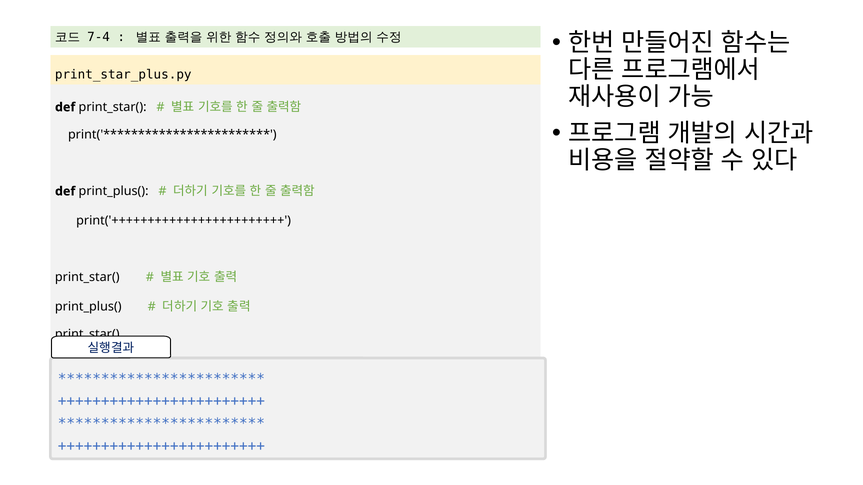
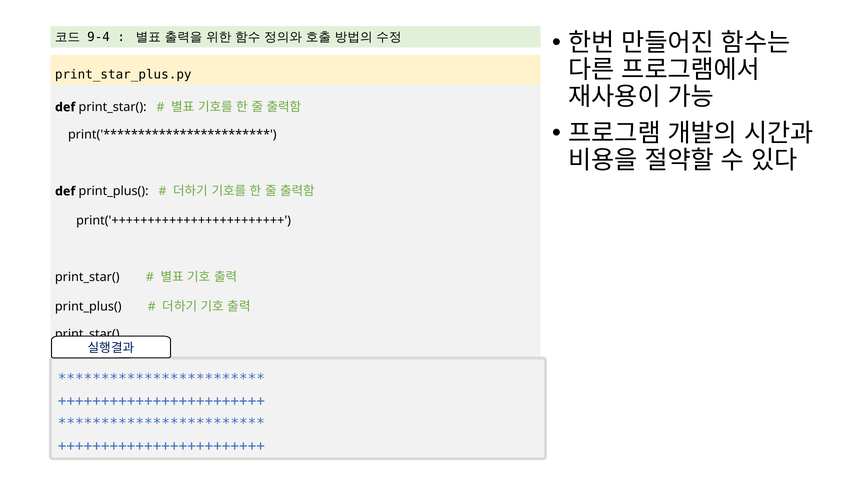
7-4: 7-4 -> 9-4
